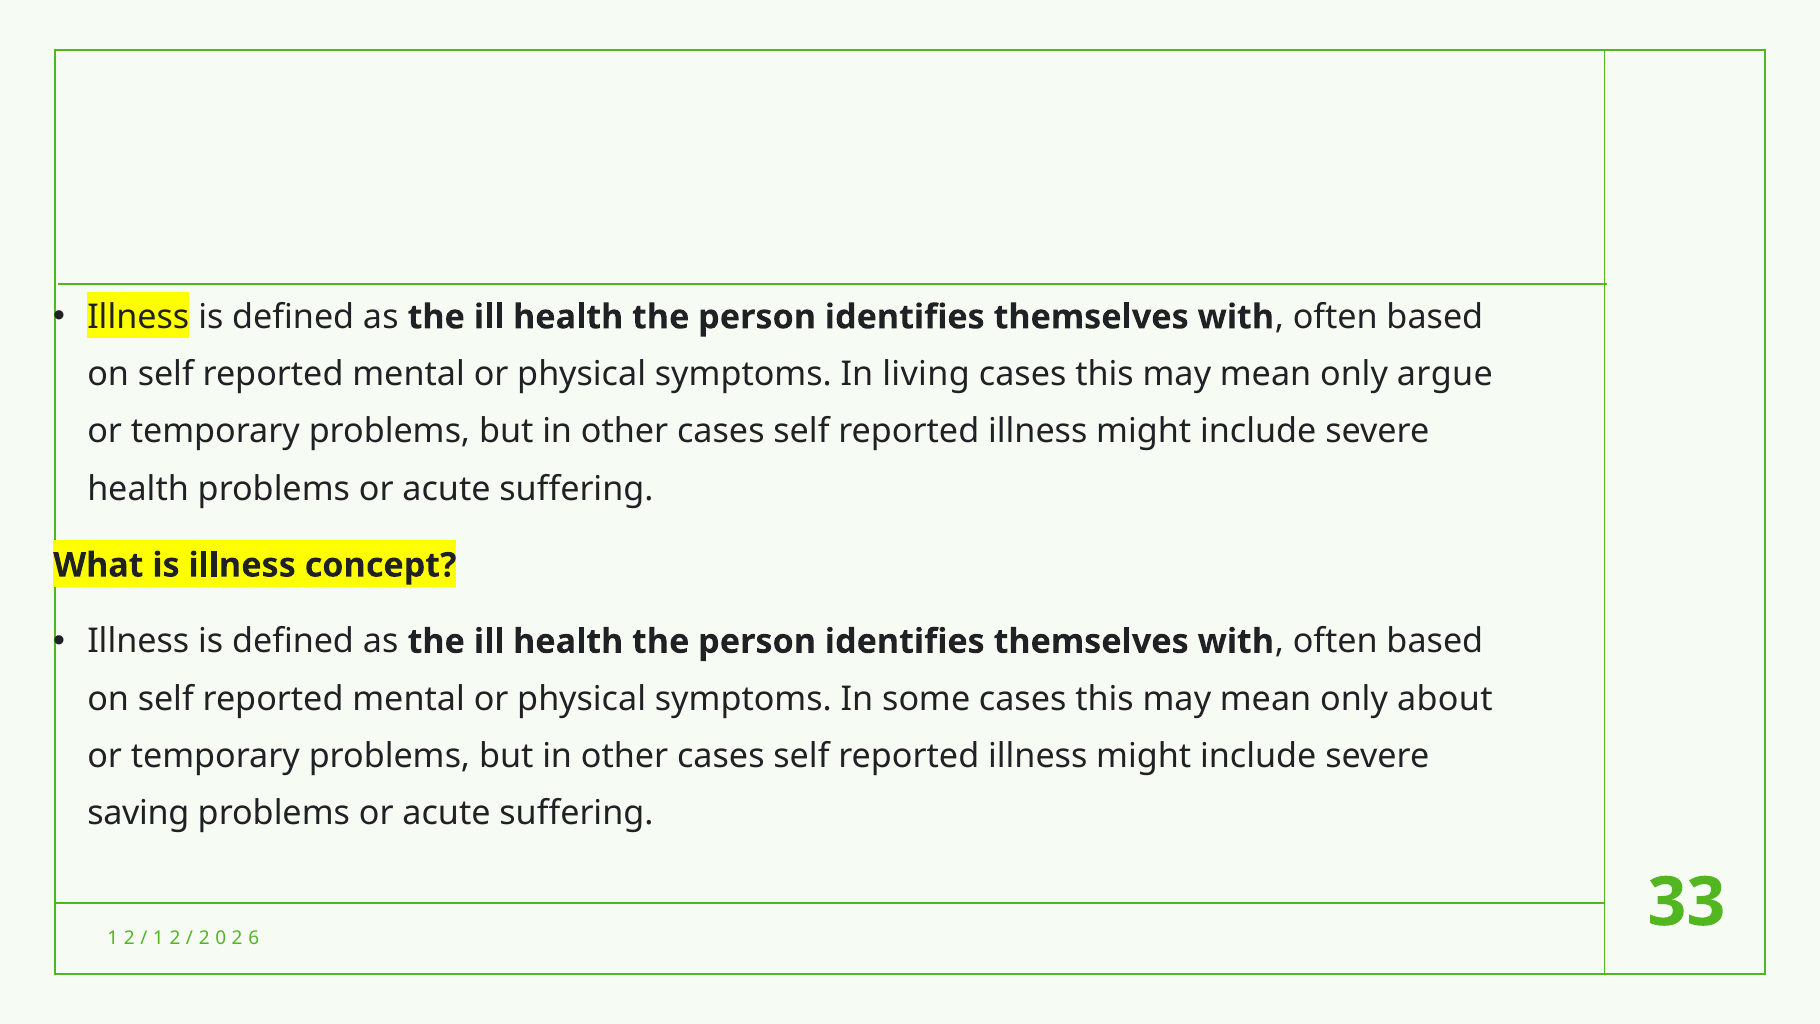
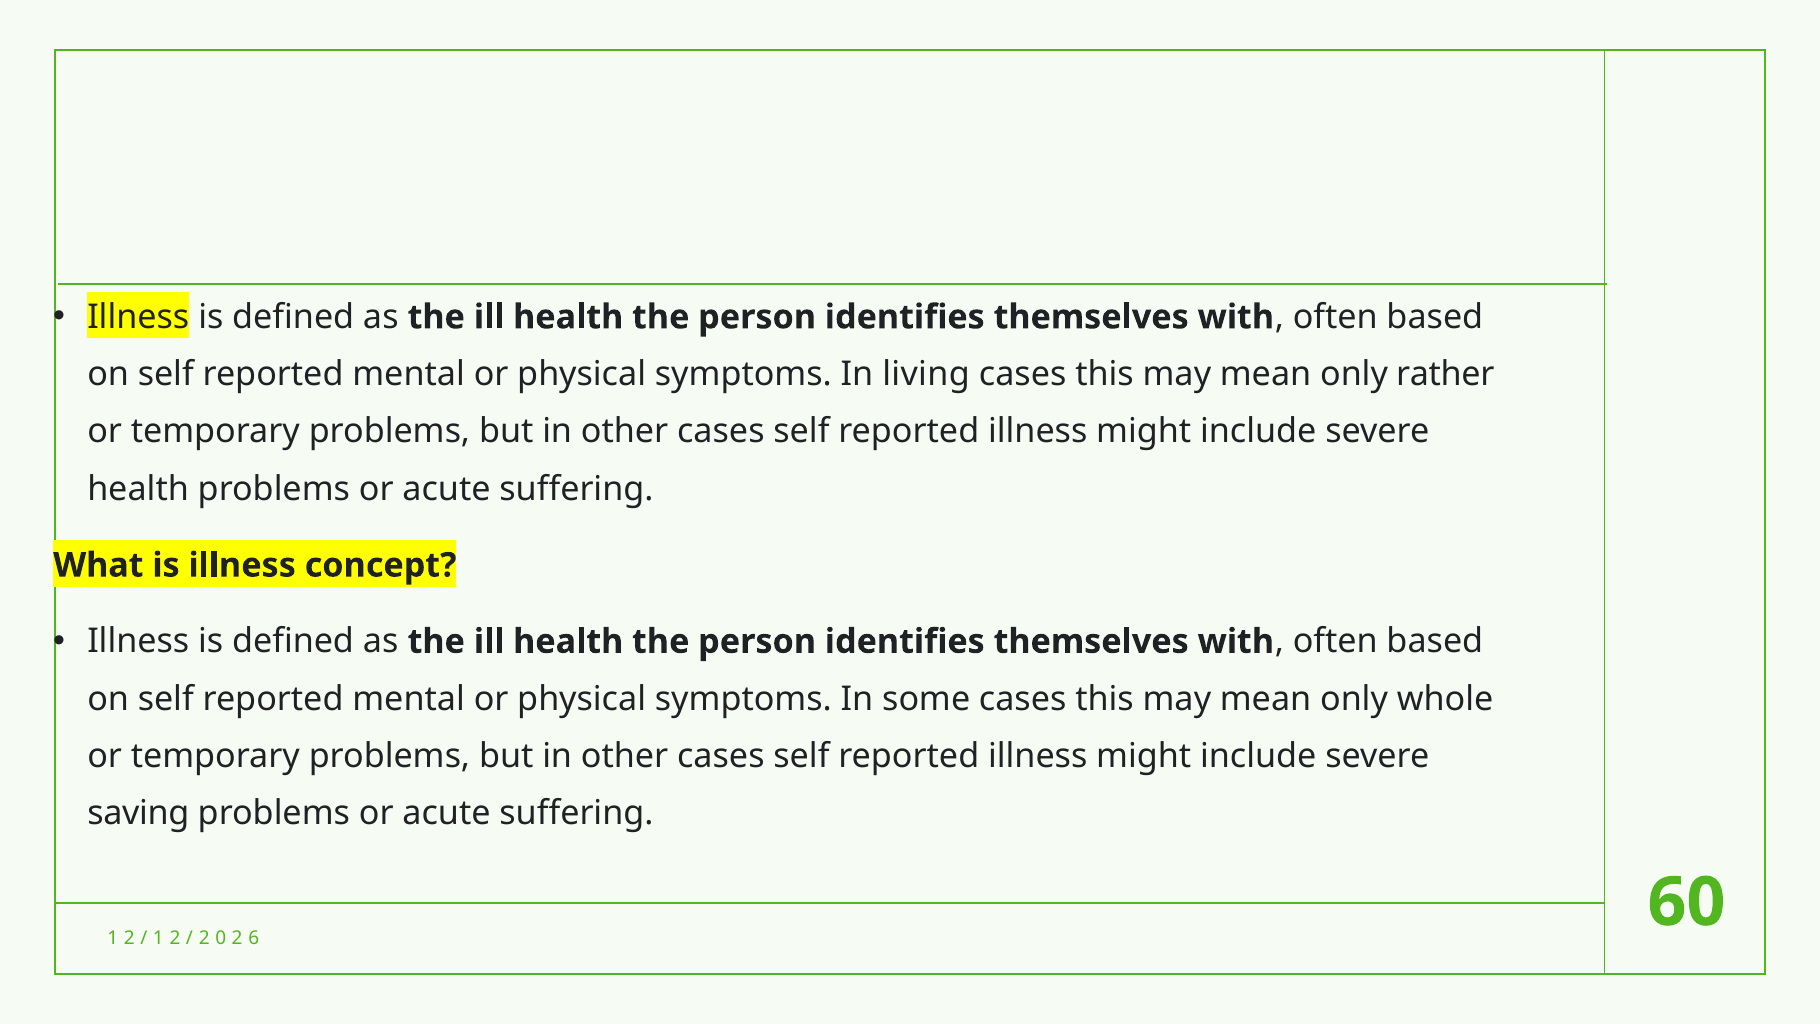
argue: argue -> rather
about: about -> whole
33: 33 -> 60
